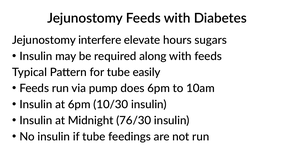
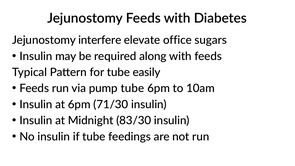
hours: hours -> office
pump does: does -> tube
10/30: 10/30 -> 71/30
76/30: 76/30 -> 83/30
